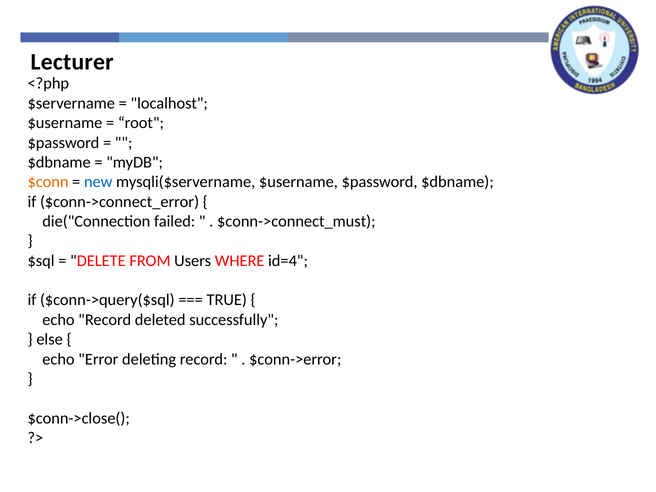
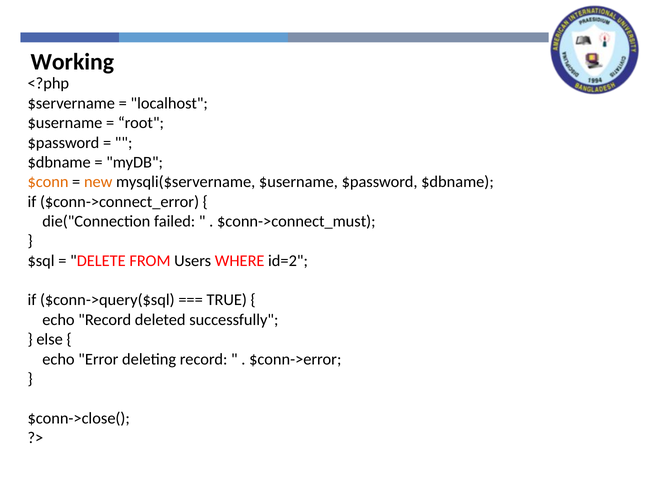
Lecturer: Lecturer -> Working
new colour: blue -> orange
id=4: id=4 -> id=2
